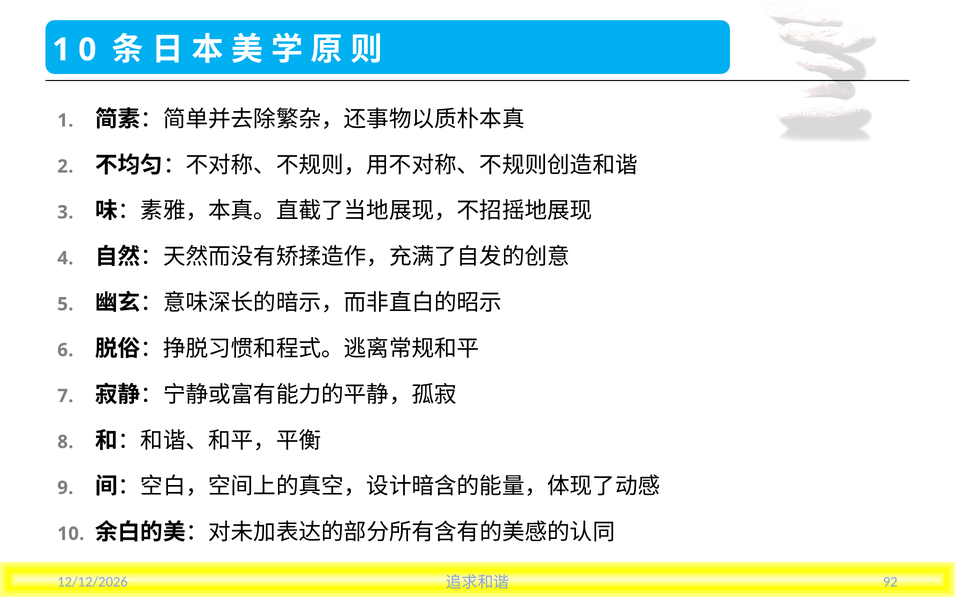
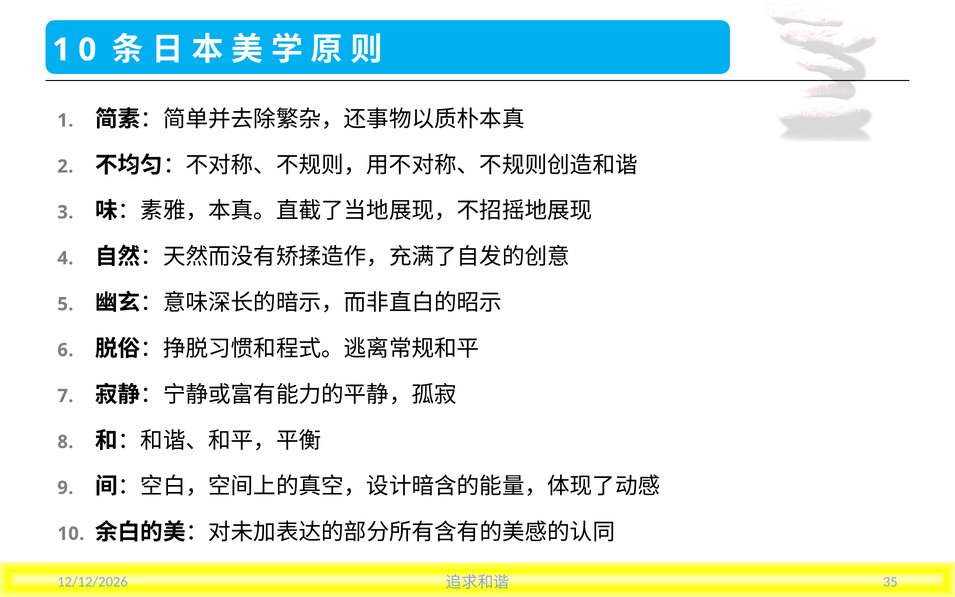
92: 92 -> 35
